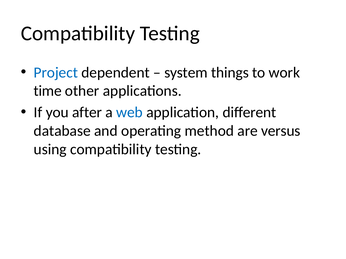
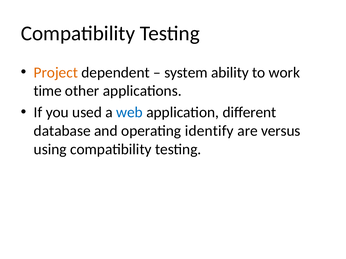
Project colour: blue -> orange
things: things -> ability
after: after -> used
method: method -> identify
